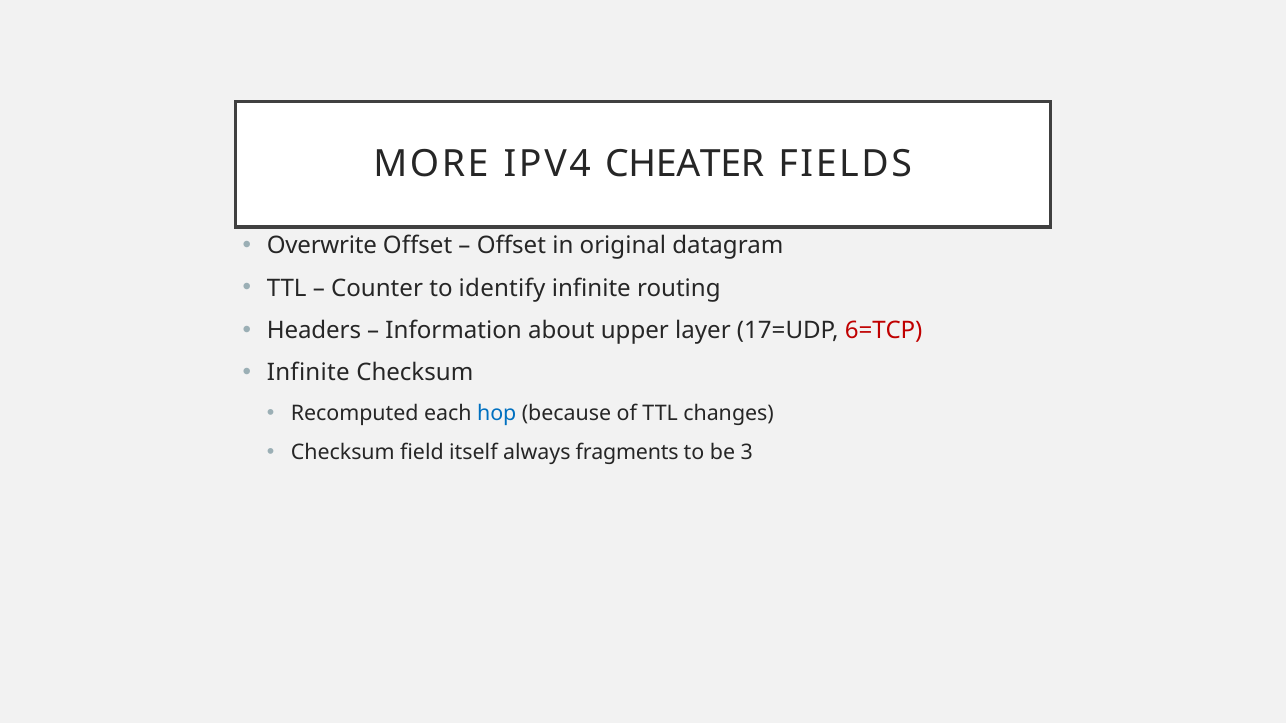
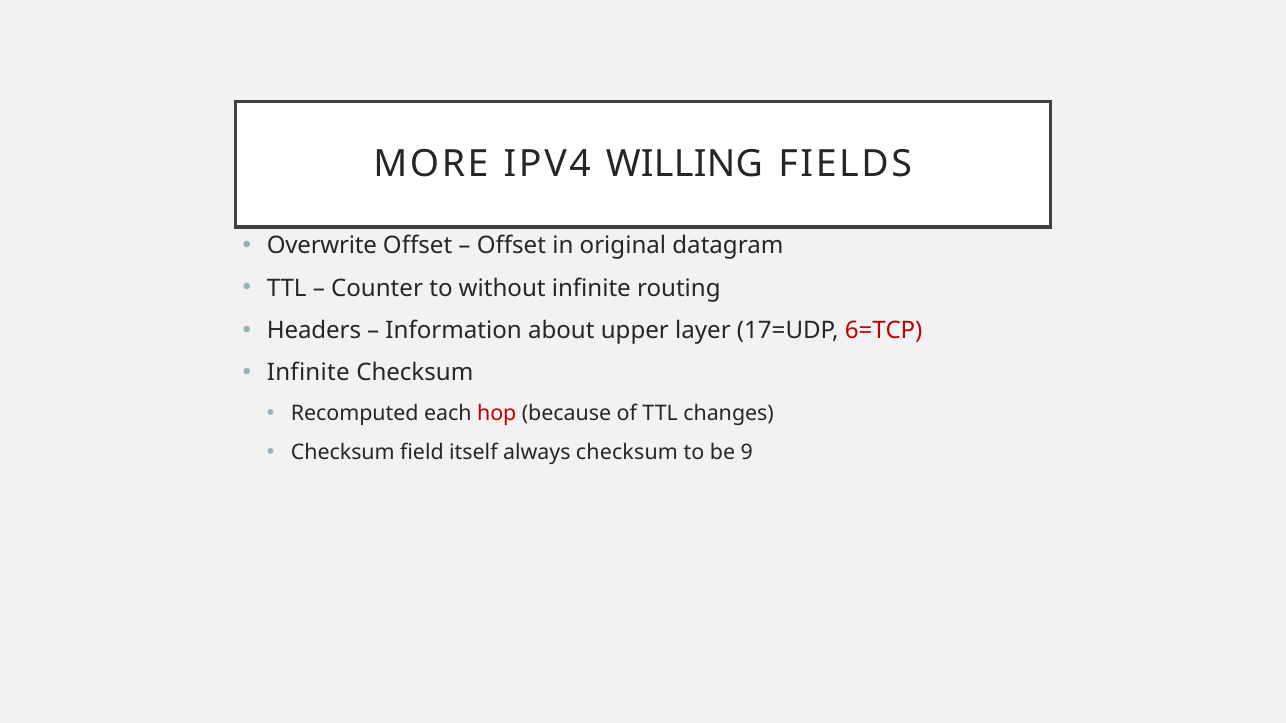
CHEATER: CHEATER -> WILLING
identify: identify -> without
hop colour: blue -> red
always fragments: fragments -> checksum
3: 3 -> 9
